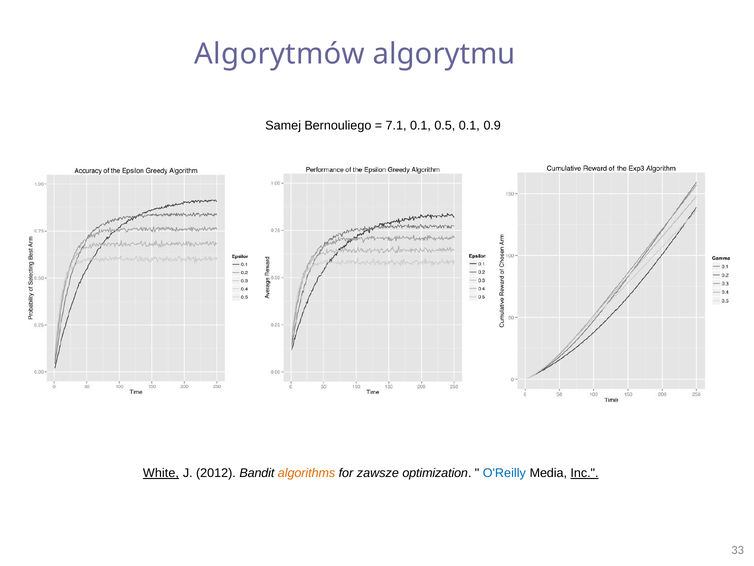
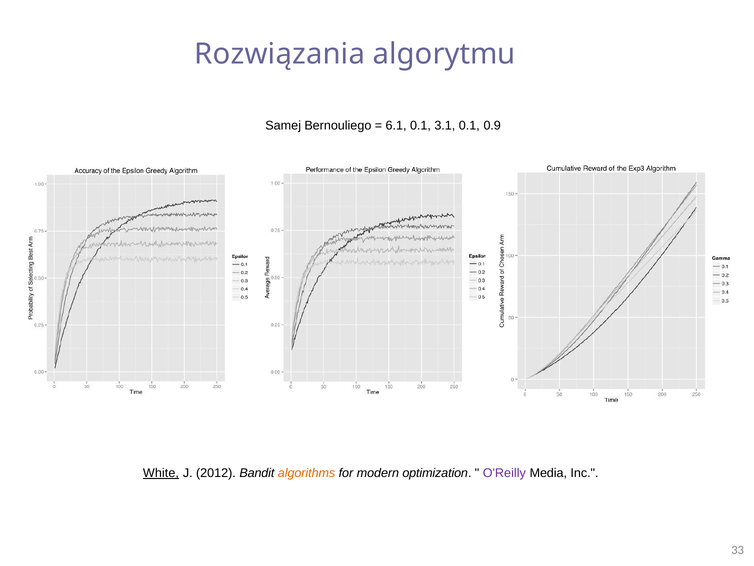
Algorytmów: Algorytmów -> Rozwiązania
7.1: 7.1 -> 6.1
0.5: 0.5 -> 3.1
zawsze: zawsze -> modern
O'Reilly colour: blue -> purple
Inc underline: present -> none
